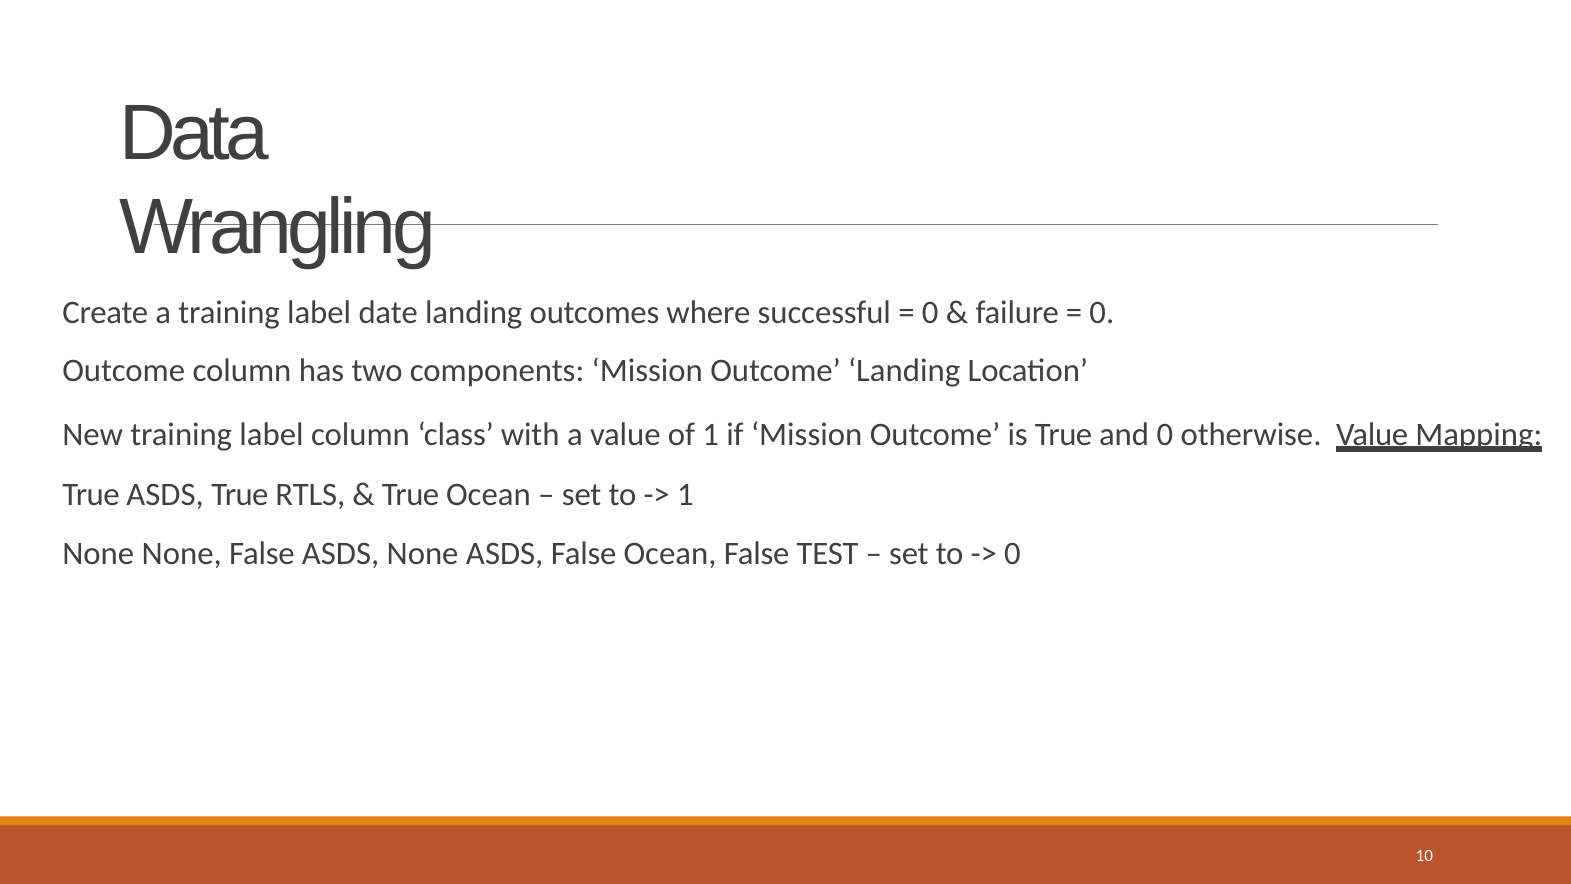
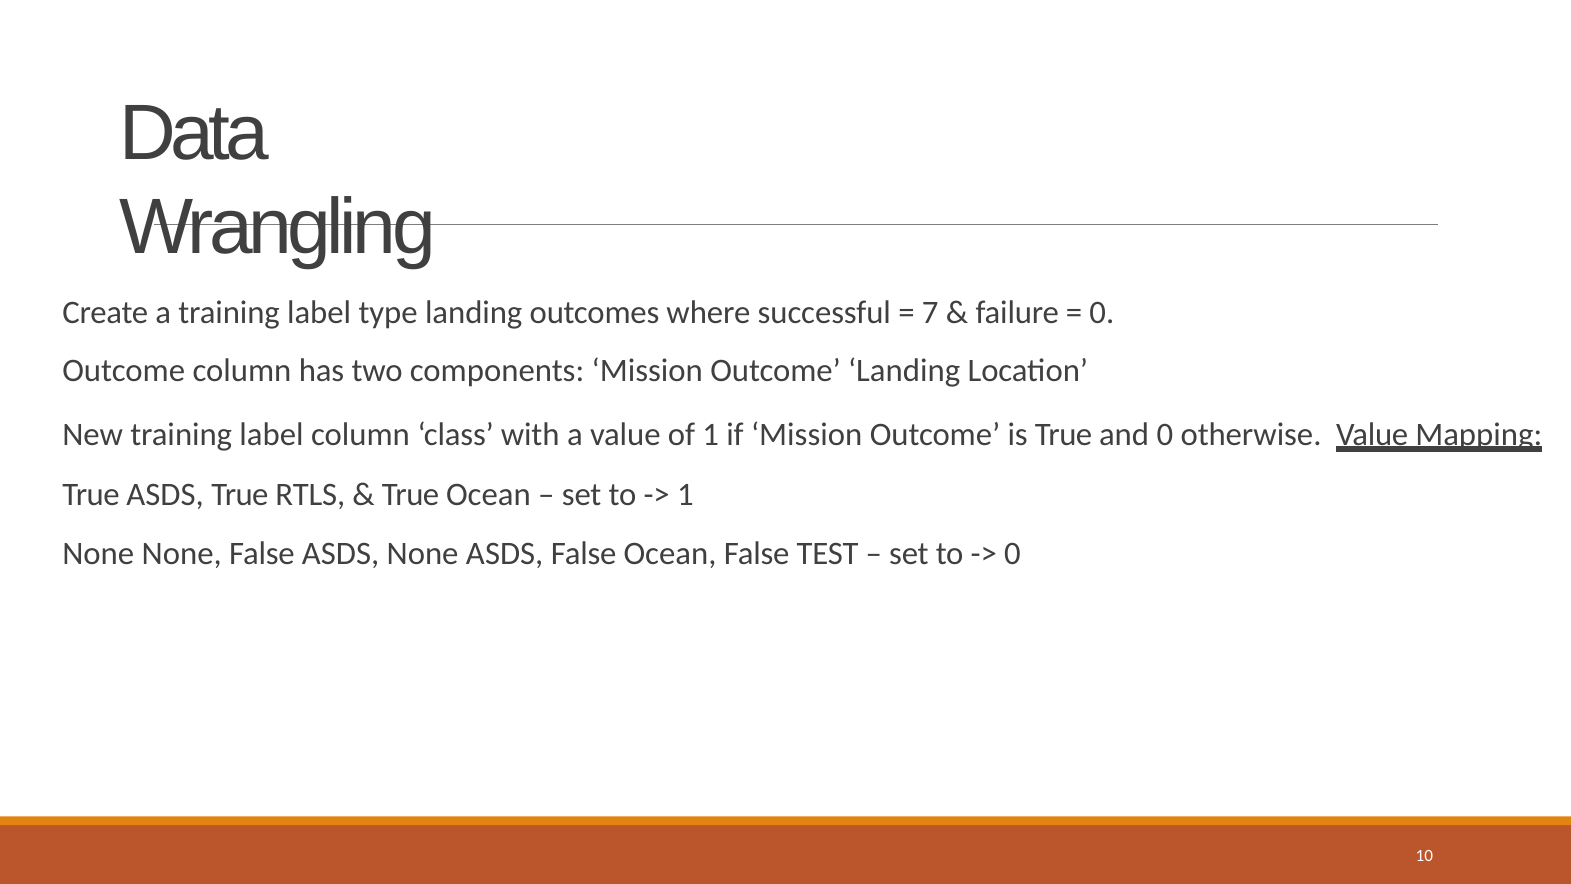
date: date -> type
0 at (930, 312): 0 -> 7
